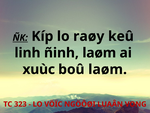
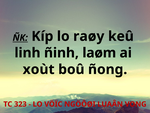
xuùc: xuùc -> xoùt
boû laøm: laøm -> ñong
